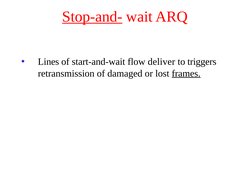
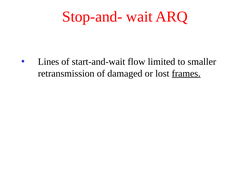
Stop-and- underline: present -> none
deliver: deliver -> limited
triggers: triggers -> smaller
